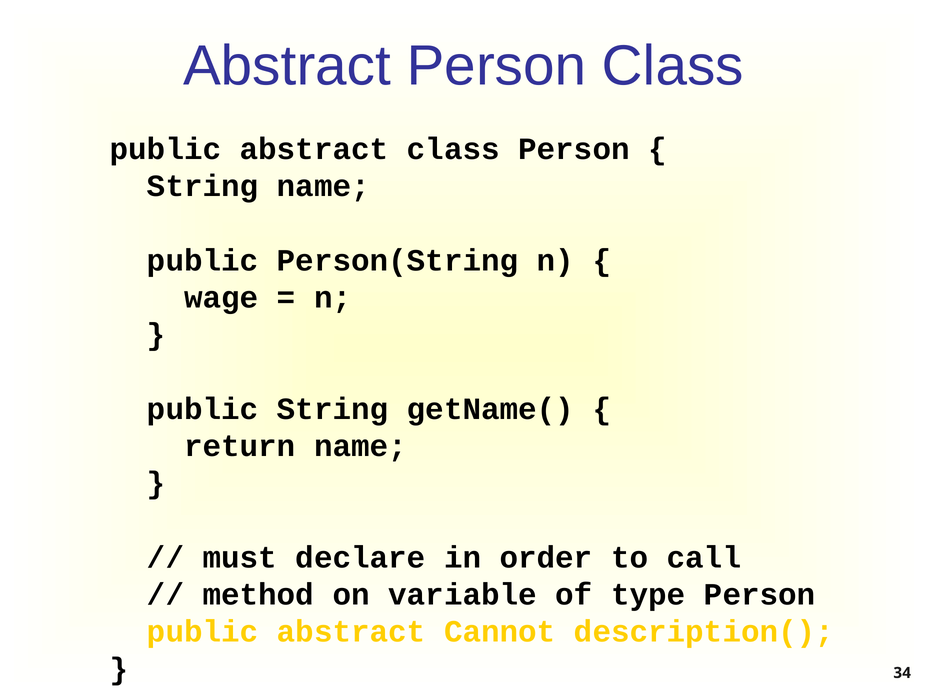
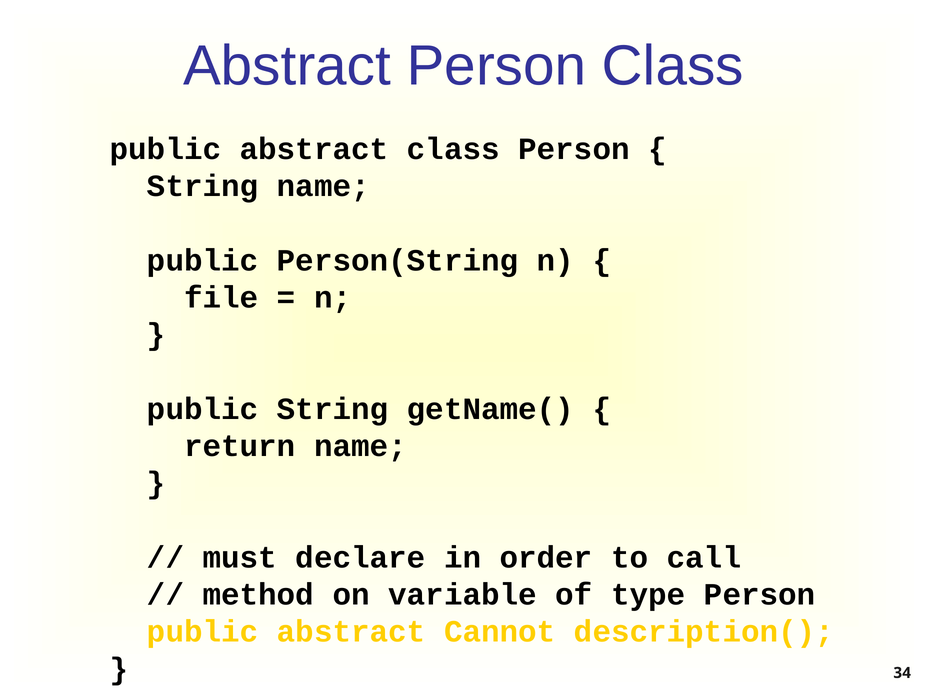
wage: wage -> file
